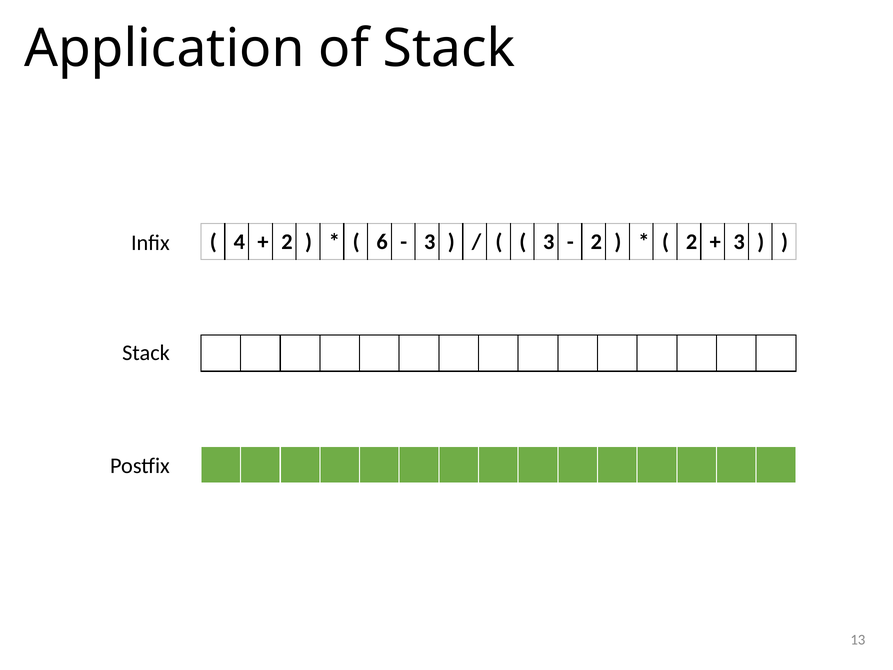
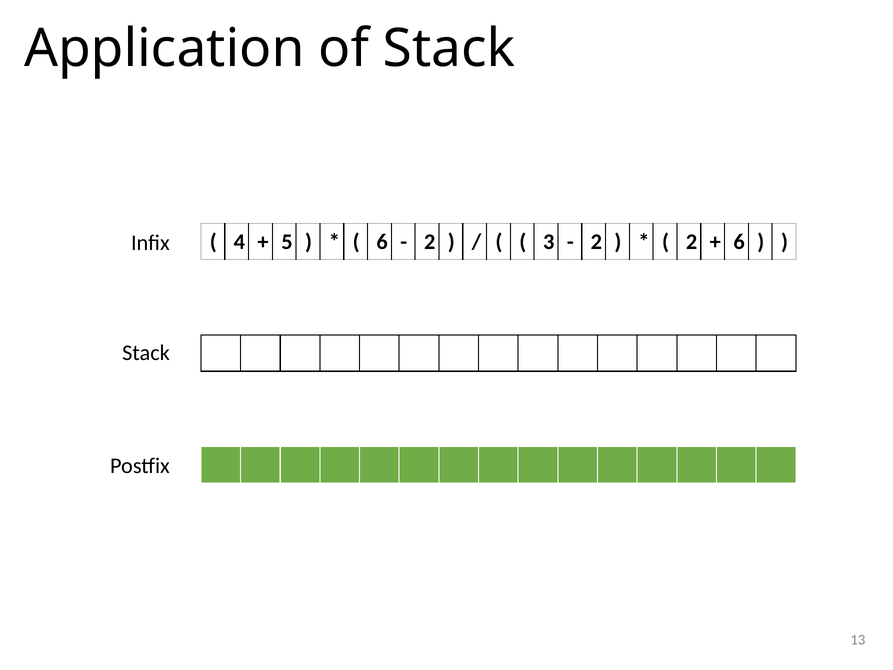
2 at (287, 242): 2 -> 5
3 at (430, 242): 3 -> 2
3 at (739, 242): 3 -> 6
